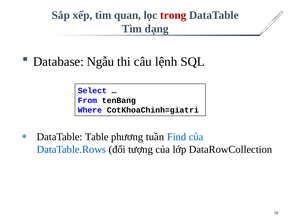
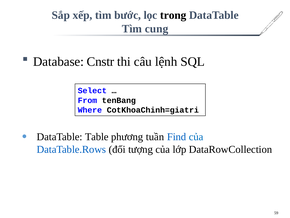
quan: quan -> bước
trong colour: red -> black
dạng: dạng -> cung
Ngẫu: Ngẫu -> Cnstr
